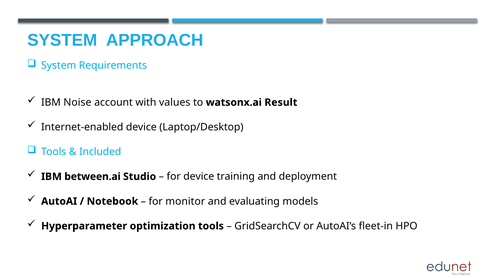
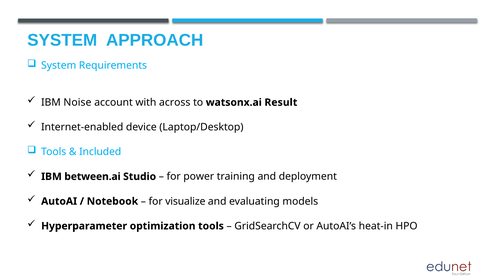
values: values -> across
for device: device -> power
monitor: monitor -> visualize
fleet-in: fleet-in -> heat-in
